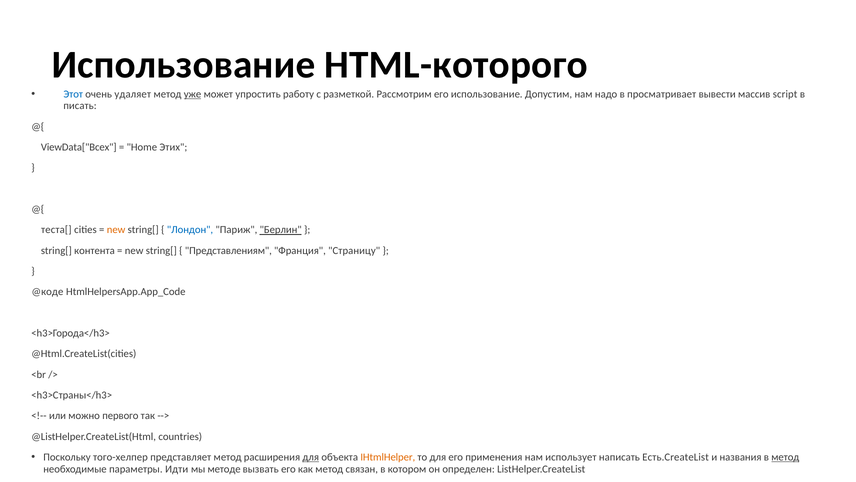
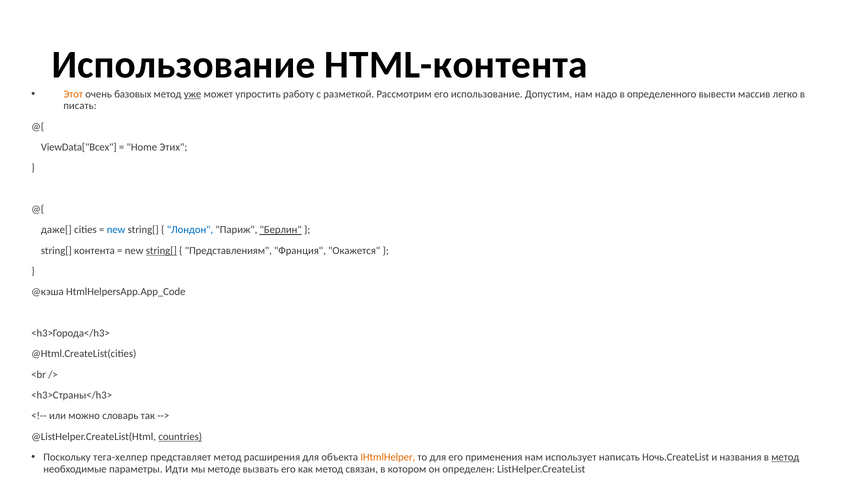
HTML-которого: HTML-которого -> HTML-контента
Этот colour: blue -> orange
удаляет: удаляет -> базовых
просматривает: просматривает -> определенного
script: script -> легко
теста[: теста[ -> даже[
new at (116, 230) colour: orange -> blue
string[ at (161, 250) underline: none -> present
Страницу: Страницу -> Окажется
@коде: @коде -> @кэша
первого: первого -> словарь
countries underline: none -> present
того-хелпер: того-хелпер -> тега-хелпер
для at (311, 457) underline: present -> none
Есть.CreateList: Есть.CreateList -> Ночь.CreateList
